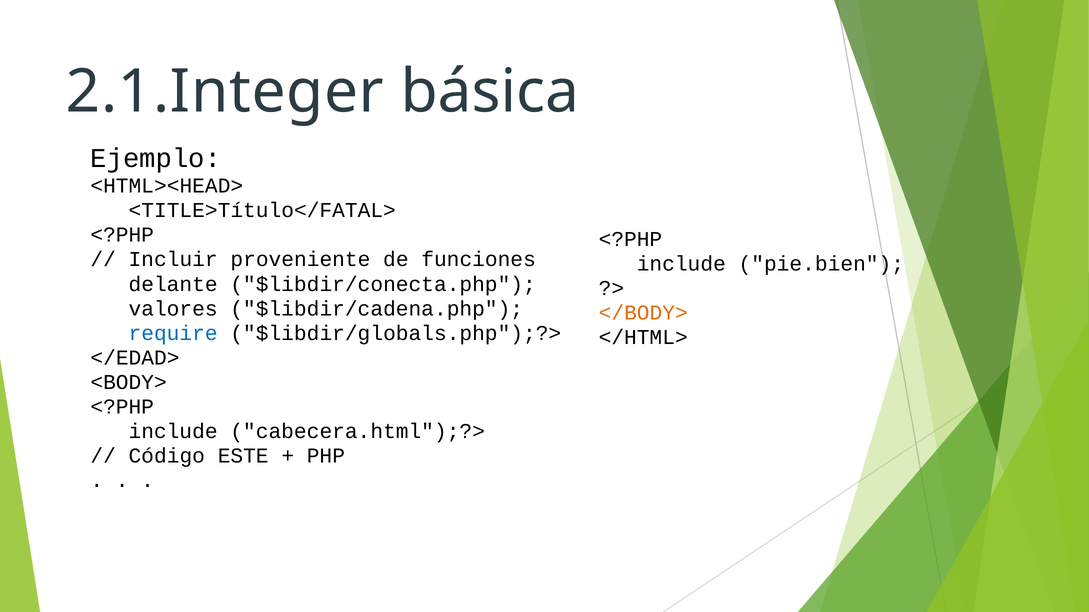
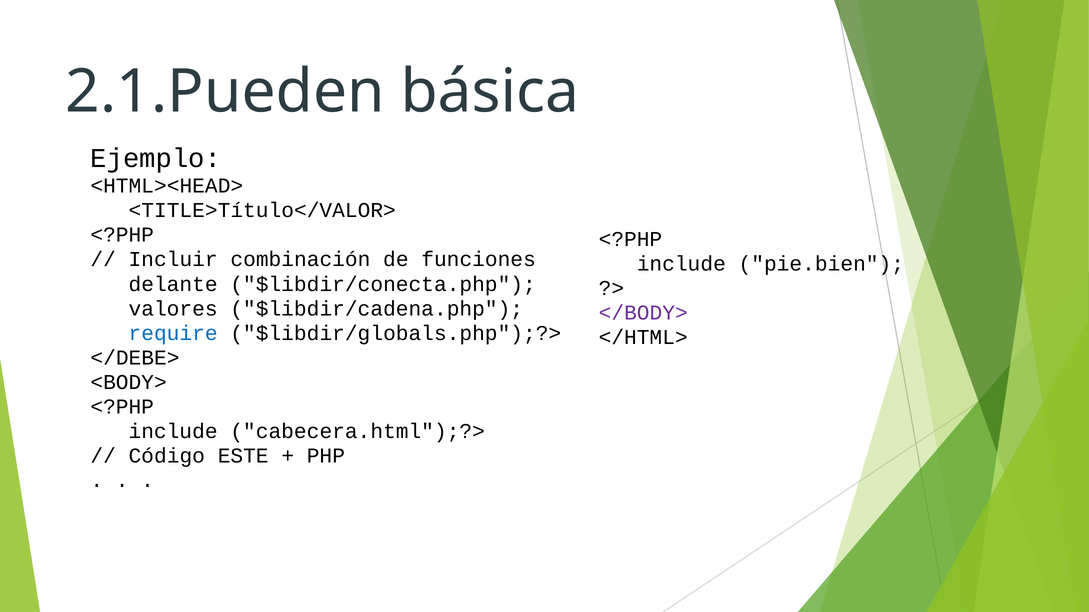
2.1.Integer: 2.1.Integer -> 2.1.Pueden
<TITLE>Título</FATAL>: <TITLE>Título</FATAL> -> <TITLE>Título</VALOR>
proveniente: proveniente -> combinación
</BODY> colour: orange -> purple
</EDAD>: </EDAD> -> </DEBE>
